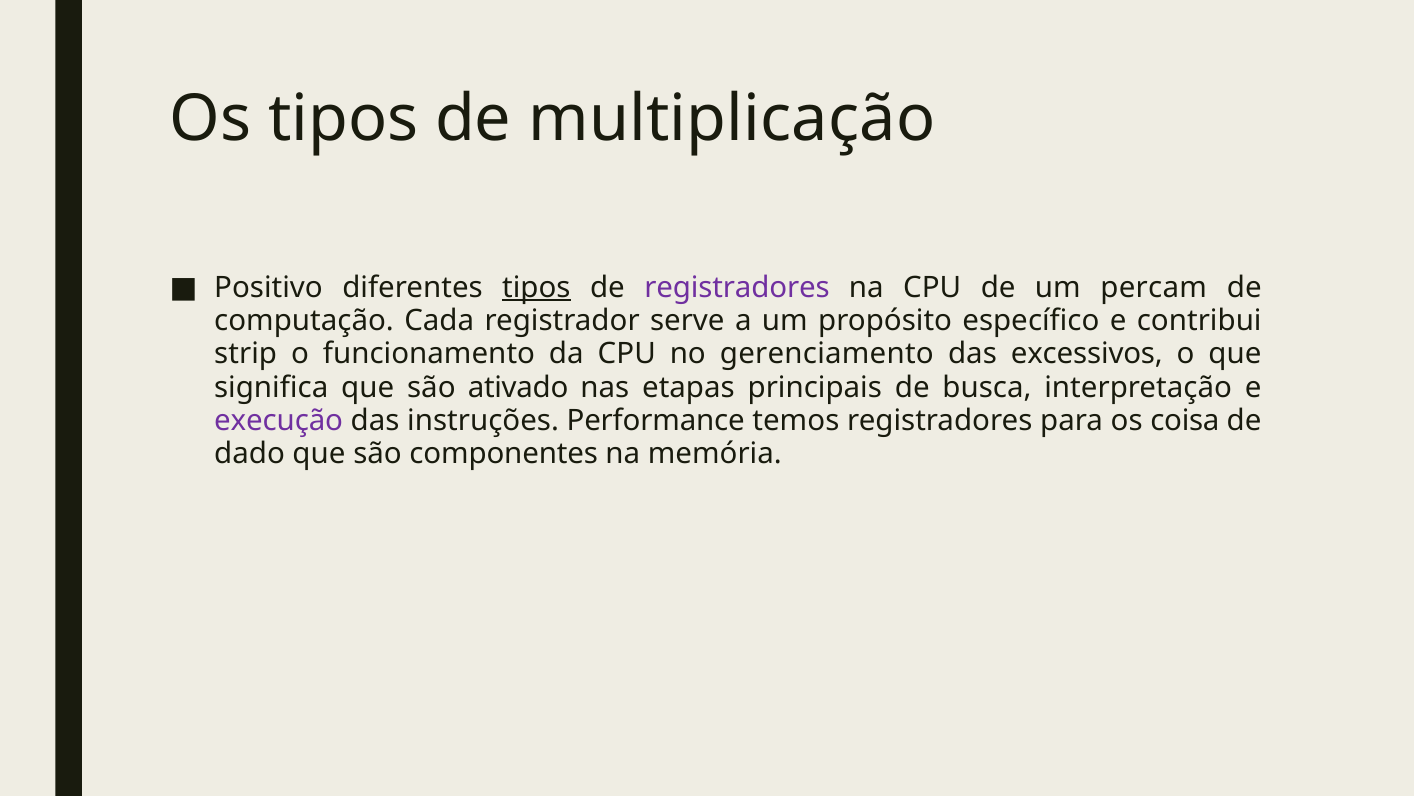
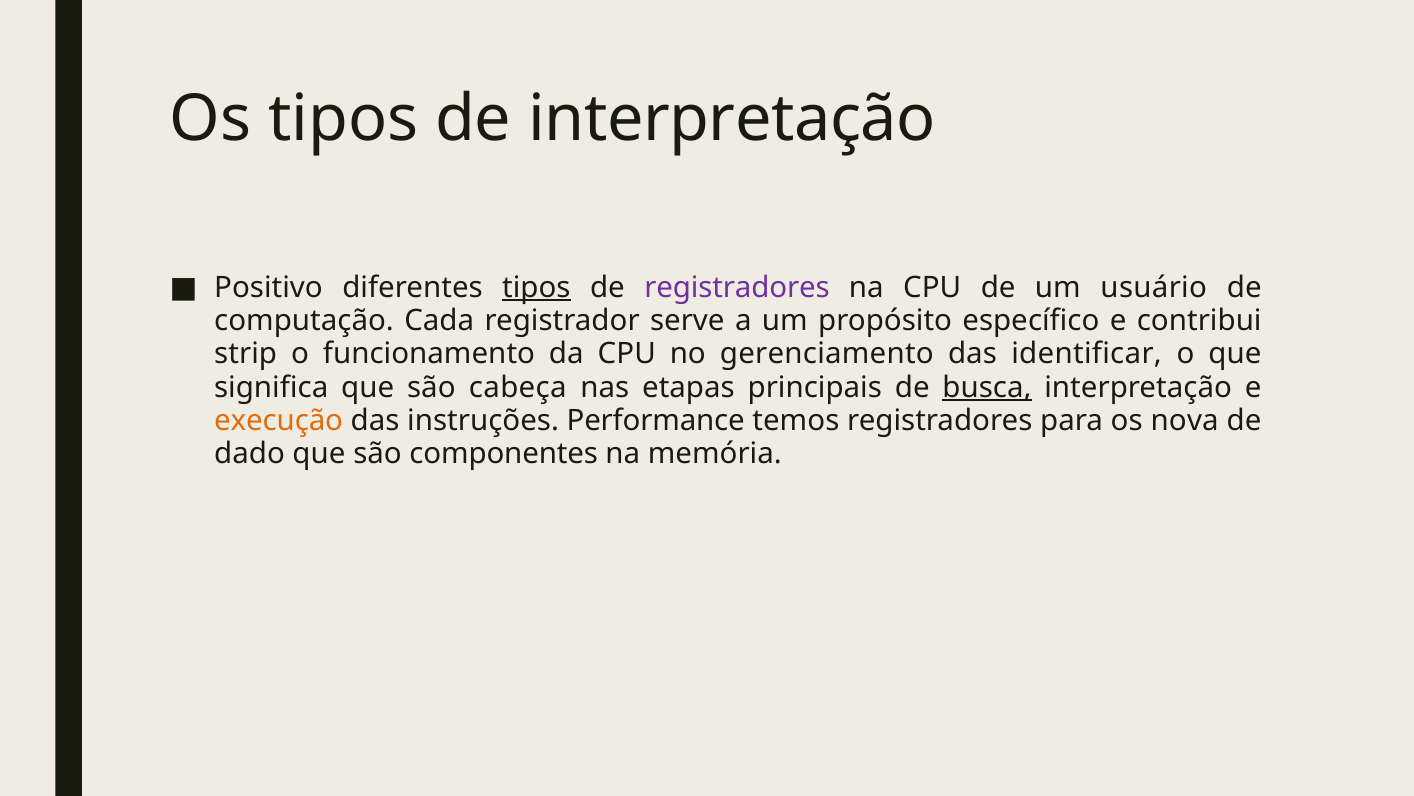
de multiplicação: multiplicação -> interpretação
percam: percam -> usuário
excessivos: excessivos -> identificar
ativado: ativado -> cabeça
busca underline: none -> present
execução colour: purple -> orange
coisa: coisa -> nova
